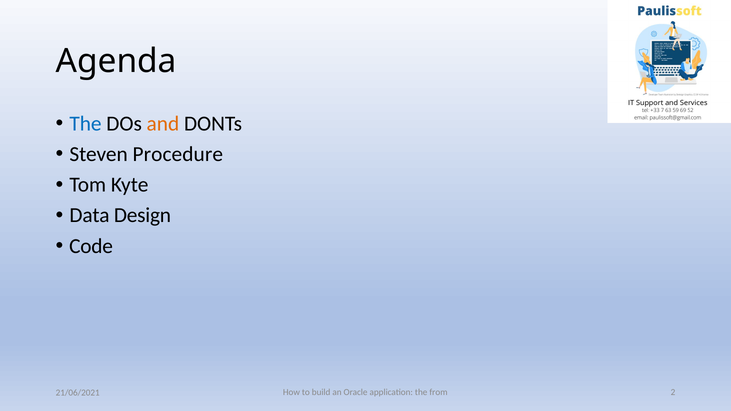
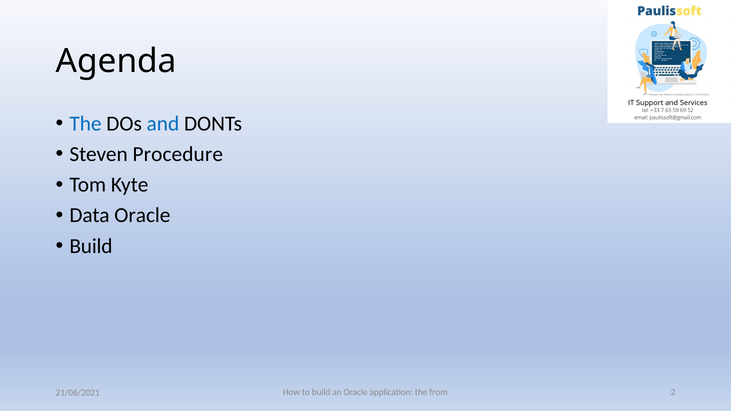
and colour: orange -> blue
Data Design: Design -> Oracle
Code at (91, 246): Code -> Build
